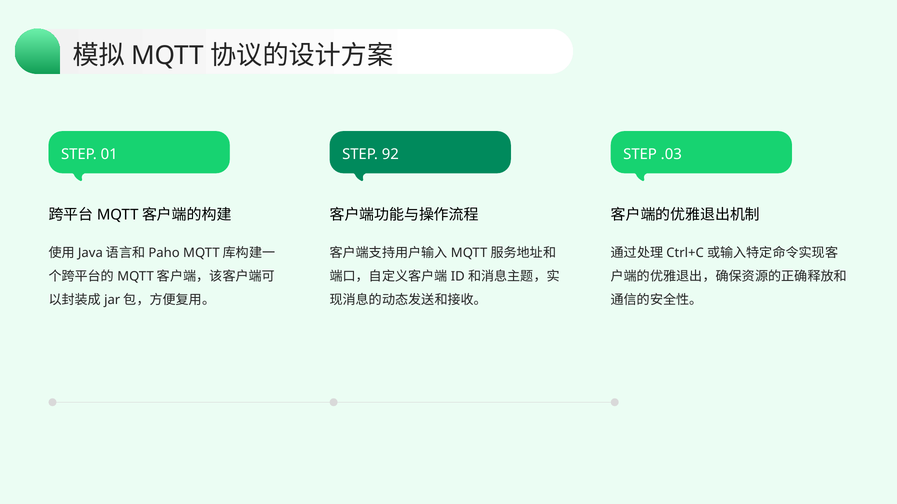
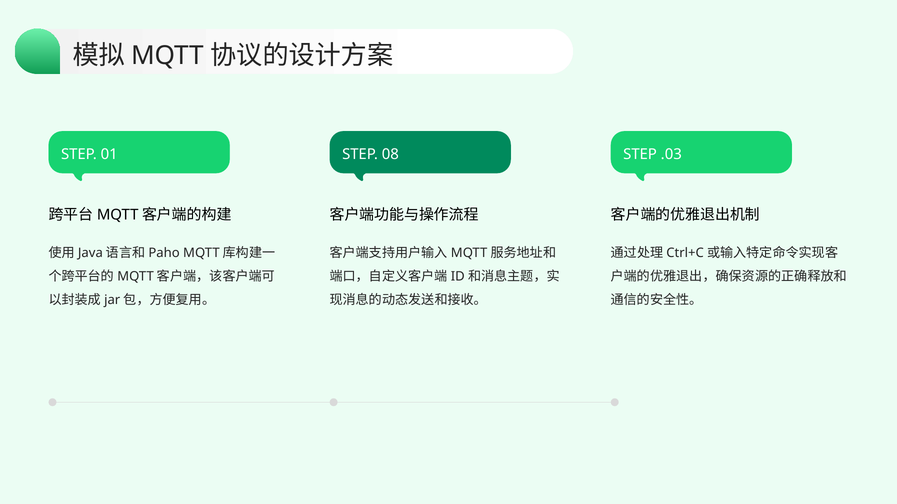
92: 92 -> 08
